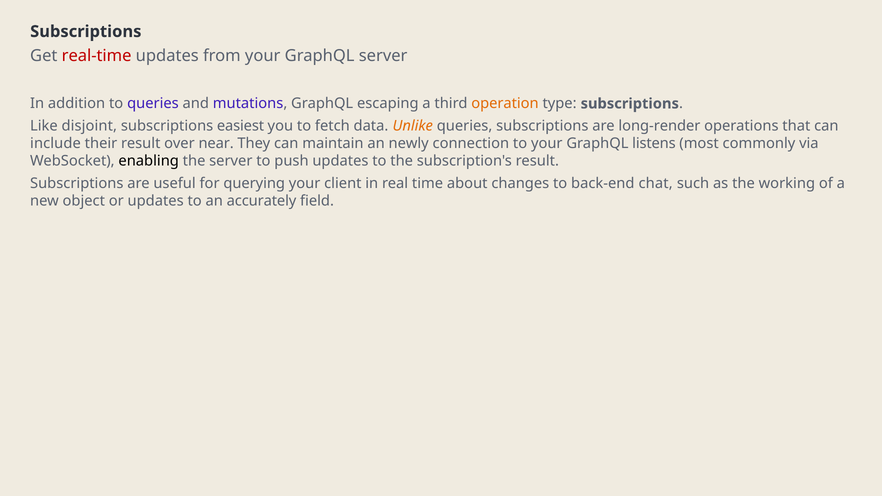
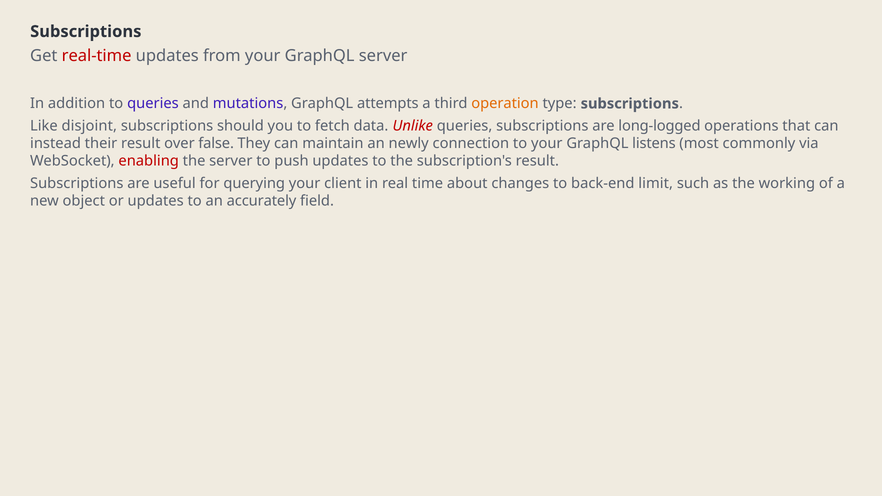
escaping: escaping -> attempts
easiest: easiest -> should
Unlike colour: orange -> red
long-render: long-render -> long-logged
include: include -> instead
near: near -> false
enabling colour: black -> red
chat: chat -> limit
